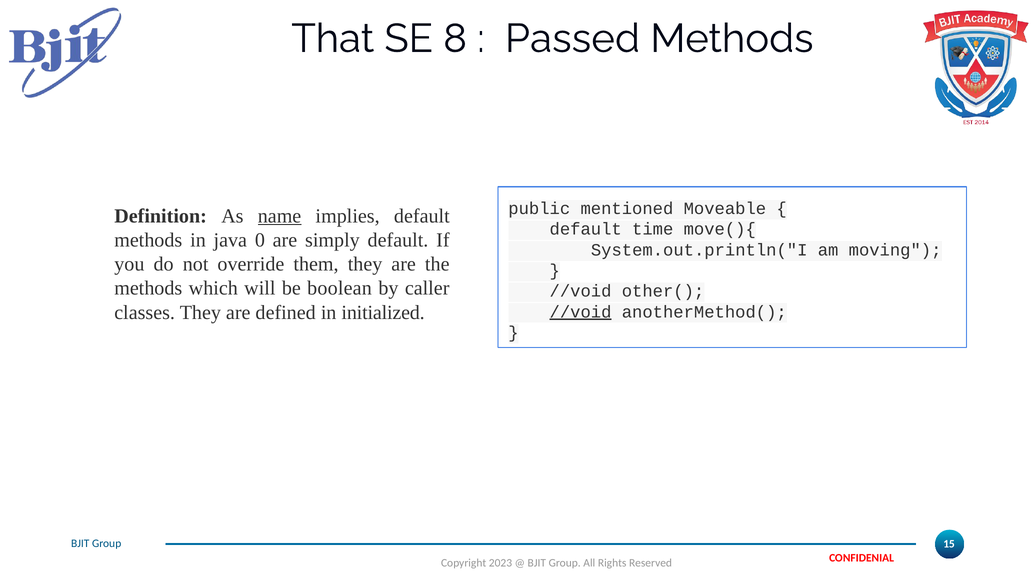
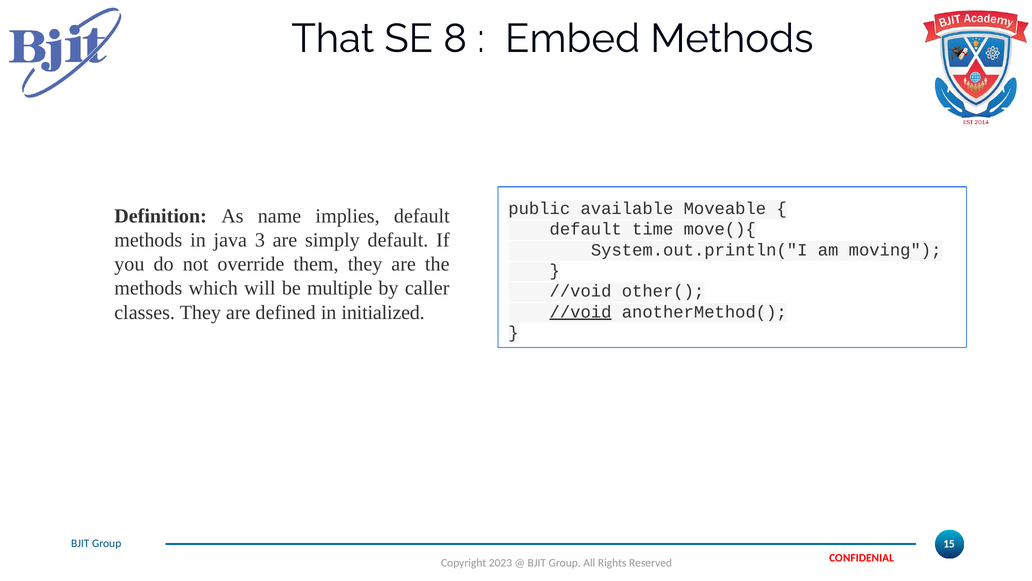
Passed: Passed -> Embed
mentioned: mentioned -> available
name underline: present -> none
0: 0 -> 3
boolean: boolean -> multiple
